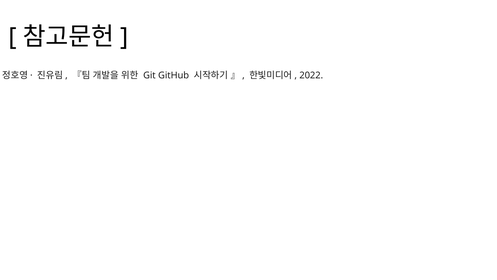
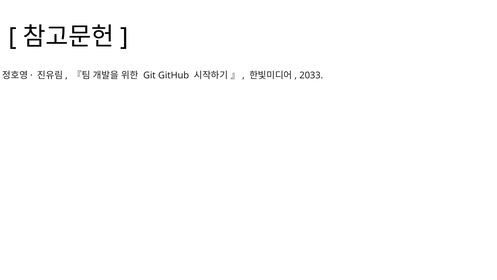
2022: 2022 -> 2033
